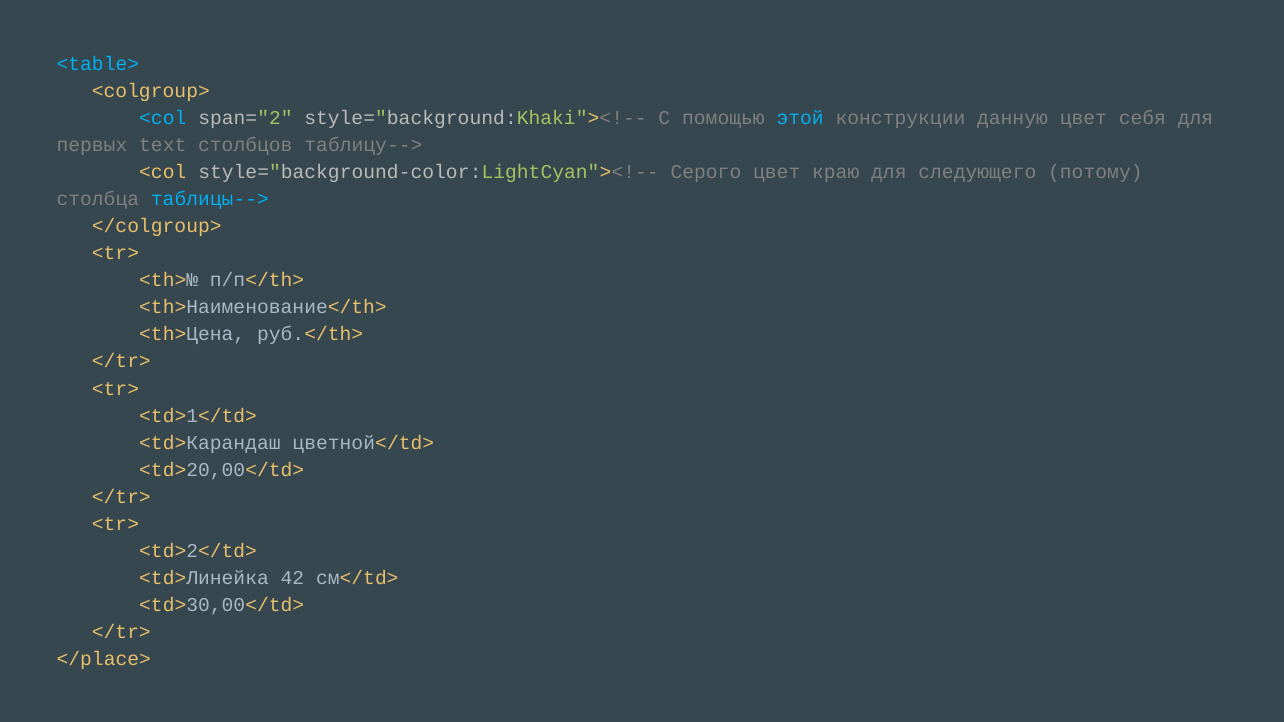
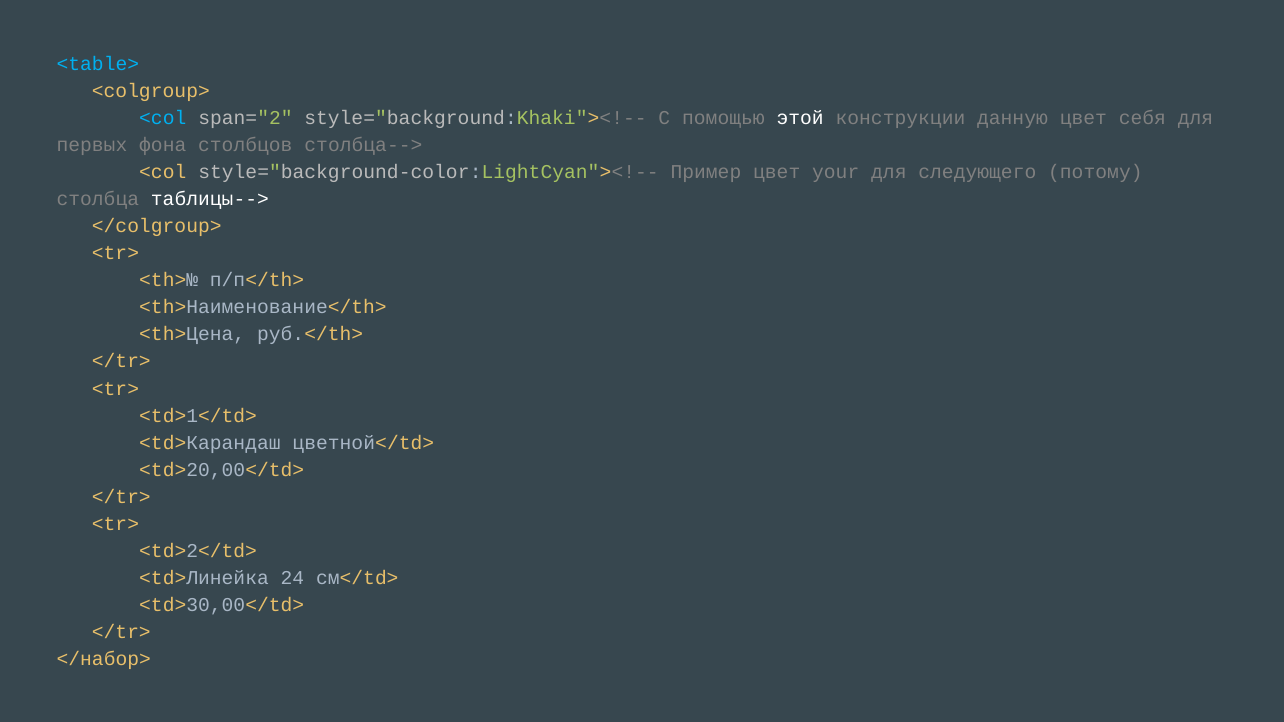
этой colour: light blue -> white
text: text -> фона
таблицу-->: таблицу--> -> столбца-->
Серого: Серого -> Пример
краю: краю -> your
таблицы--> colour: light blue -> white
42: 42 -> 24
</place>: </place> -> </набор>
